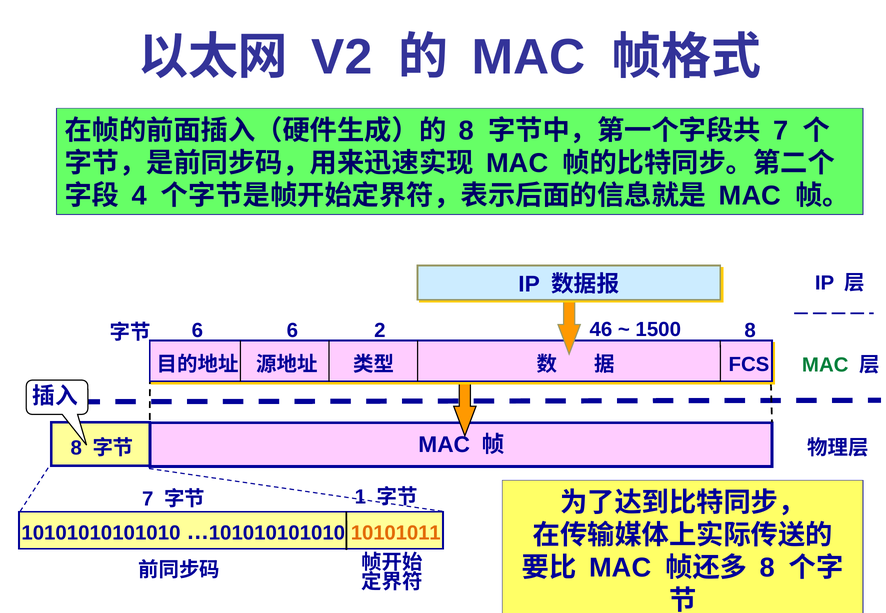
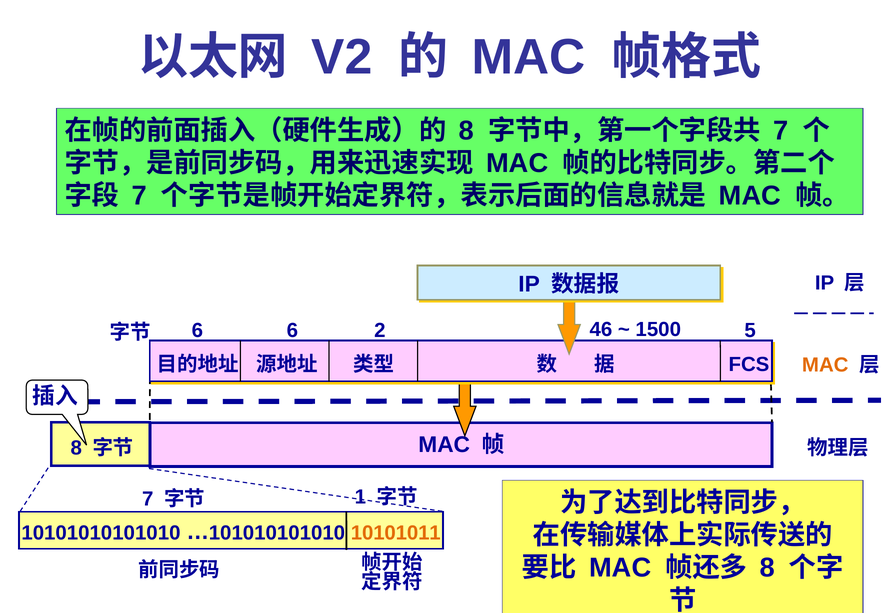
4 at (139, 196): 4 -> 7
2 8: 8 -> 5
MAC at (825, 365) colour: green -> orange
